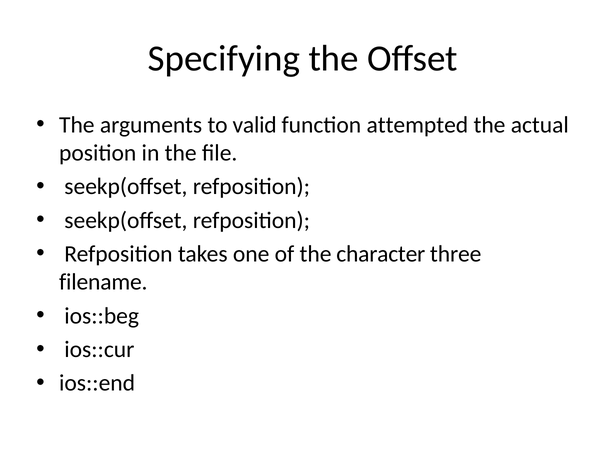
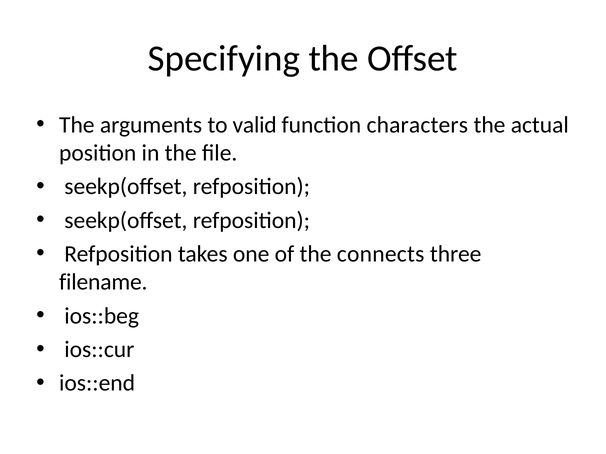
attempted: attempted -> characters
character: character -> connects
